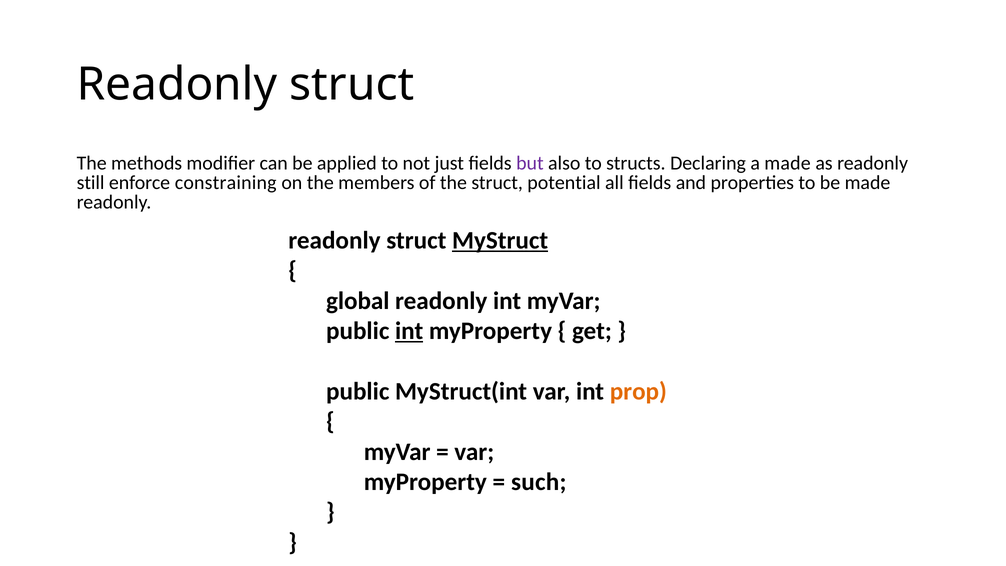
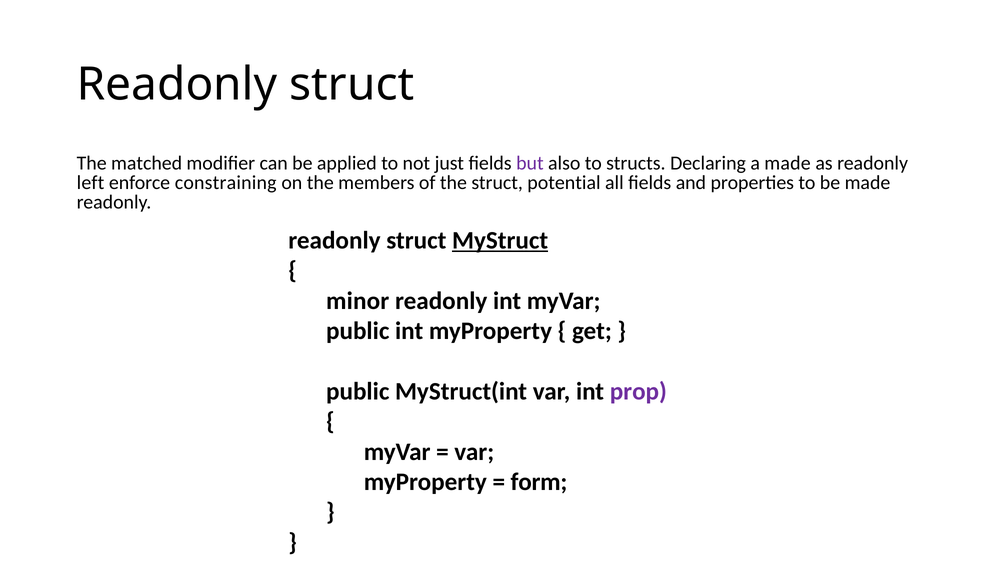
methods: methods -> matched
still: still -> left
global: global -> minor
int at (409, 331) underline: present -> none
prop colour: orange -> purple
such: such -> form
